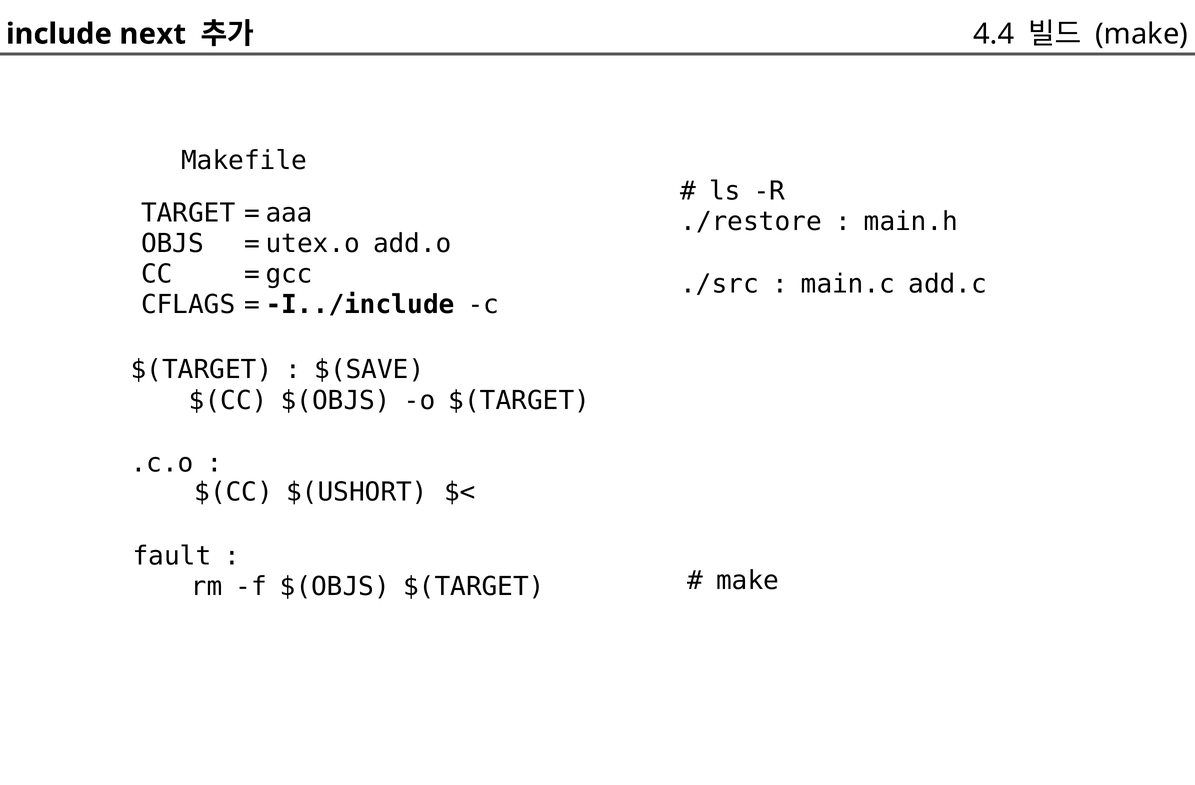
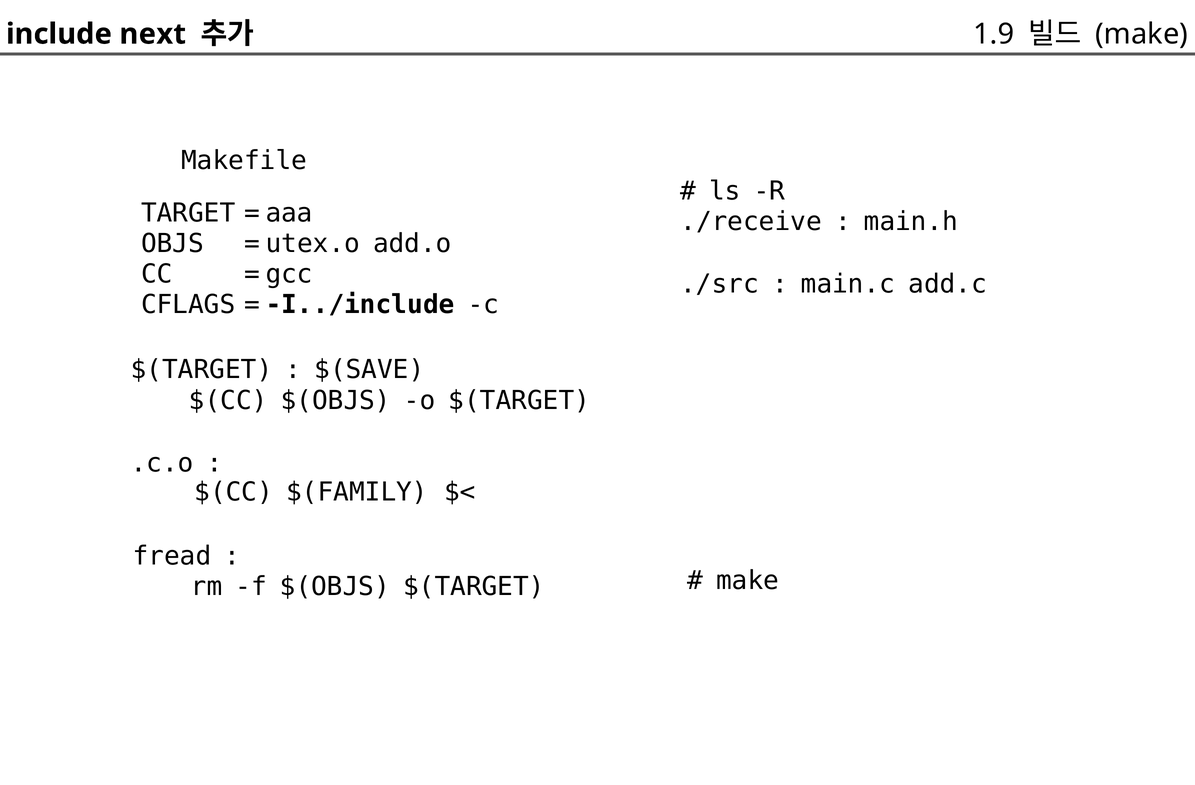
4.4: 4.4 -> 1.9
./restore: ./restore -> ./receive
$(USHORT: $(USHORT -> $(FAMILY
fault: fault -> fread
